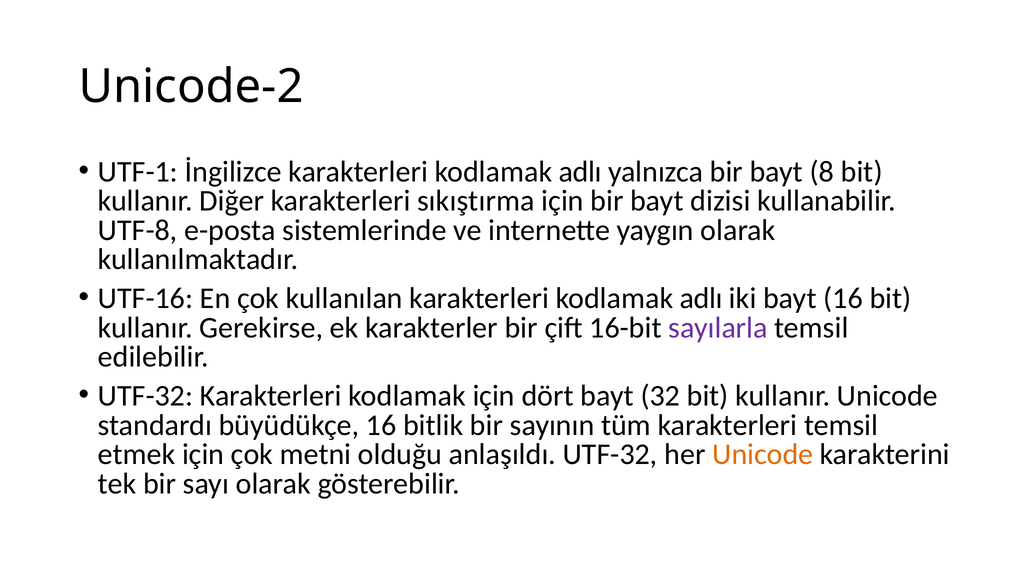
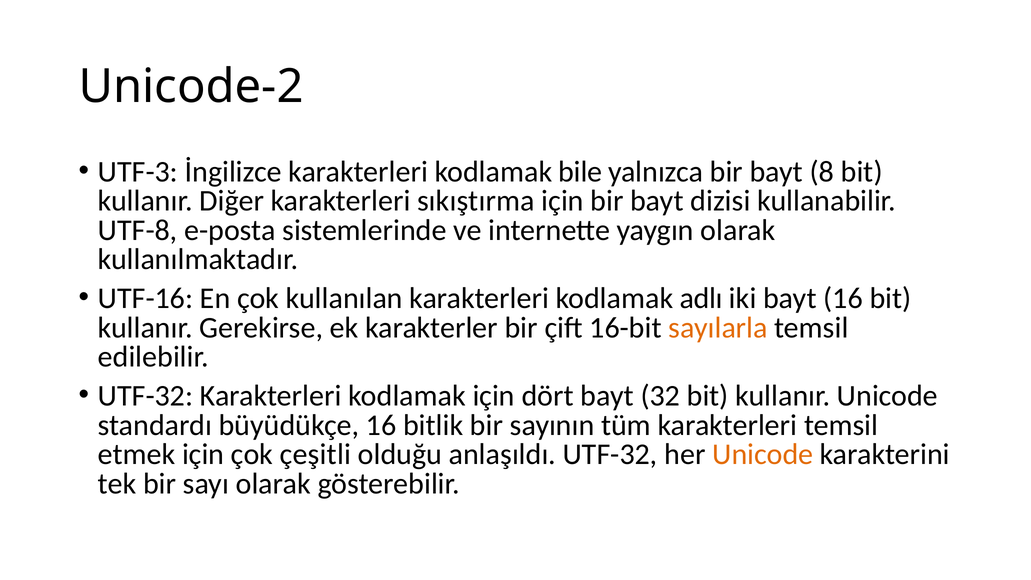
UTF-1: UTF-1 -> UTF-3
İngilizce karakterleri kodlamak adlı: adlı -> bile
sayılarla colour: purple -> orange
metni: metni -> çeşitli
